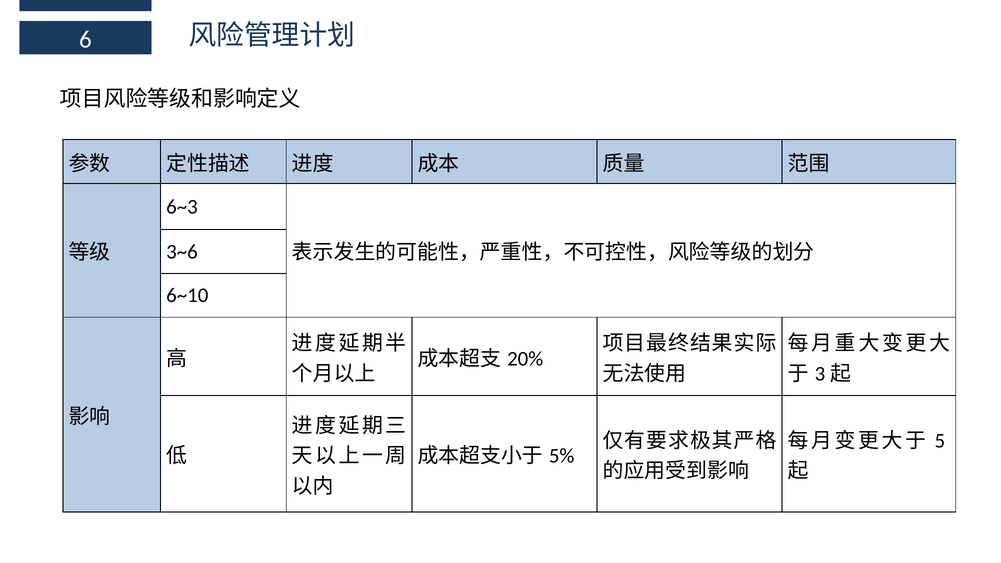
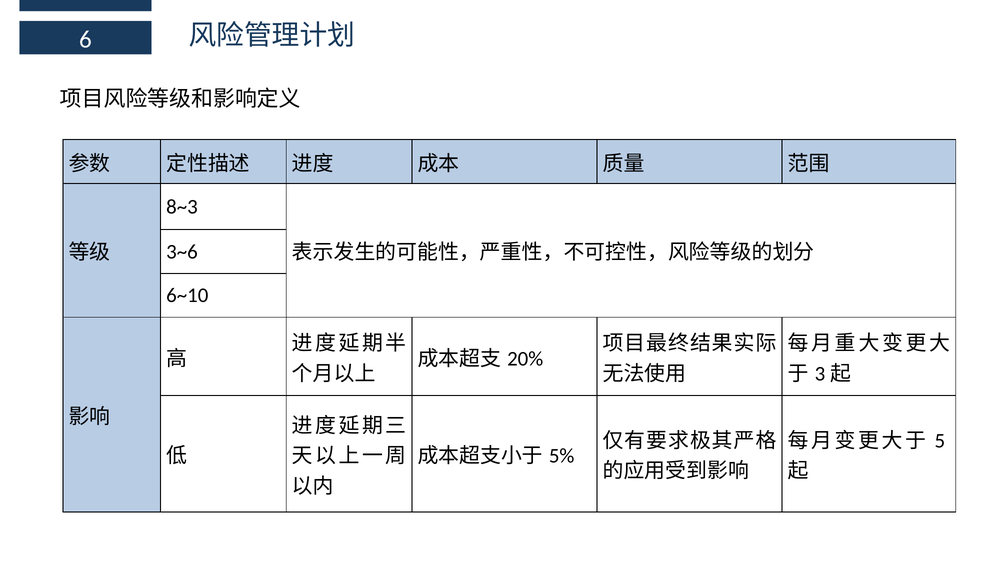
6~3: 6~3 -> 8~3
